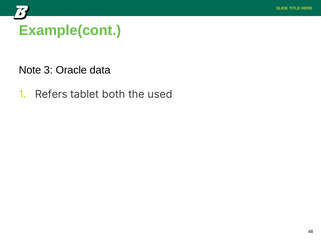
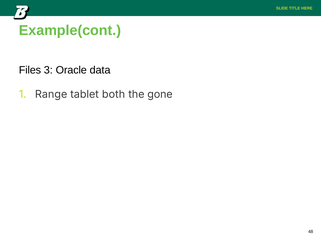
Note: Note -> Files
Refers: Refers -> Range
used: used -> gone
